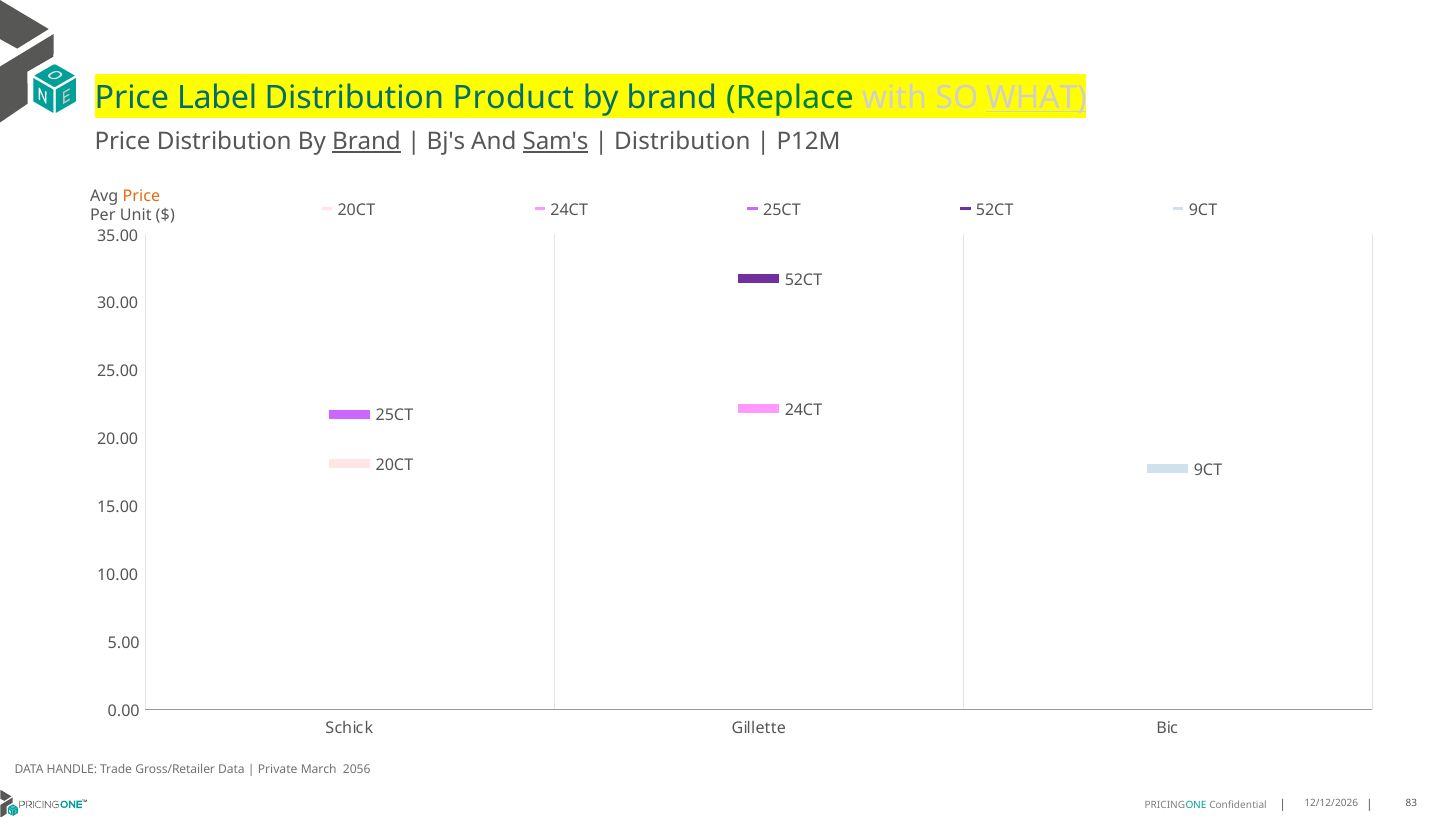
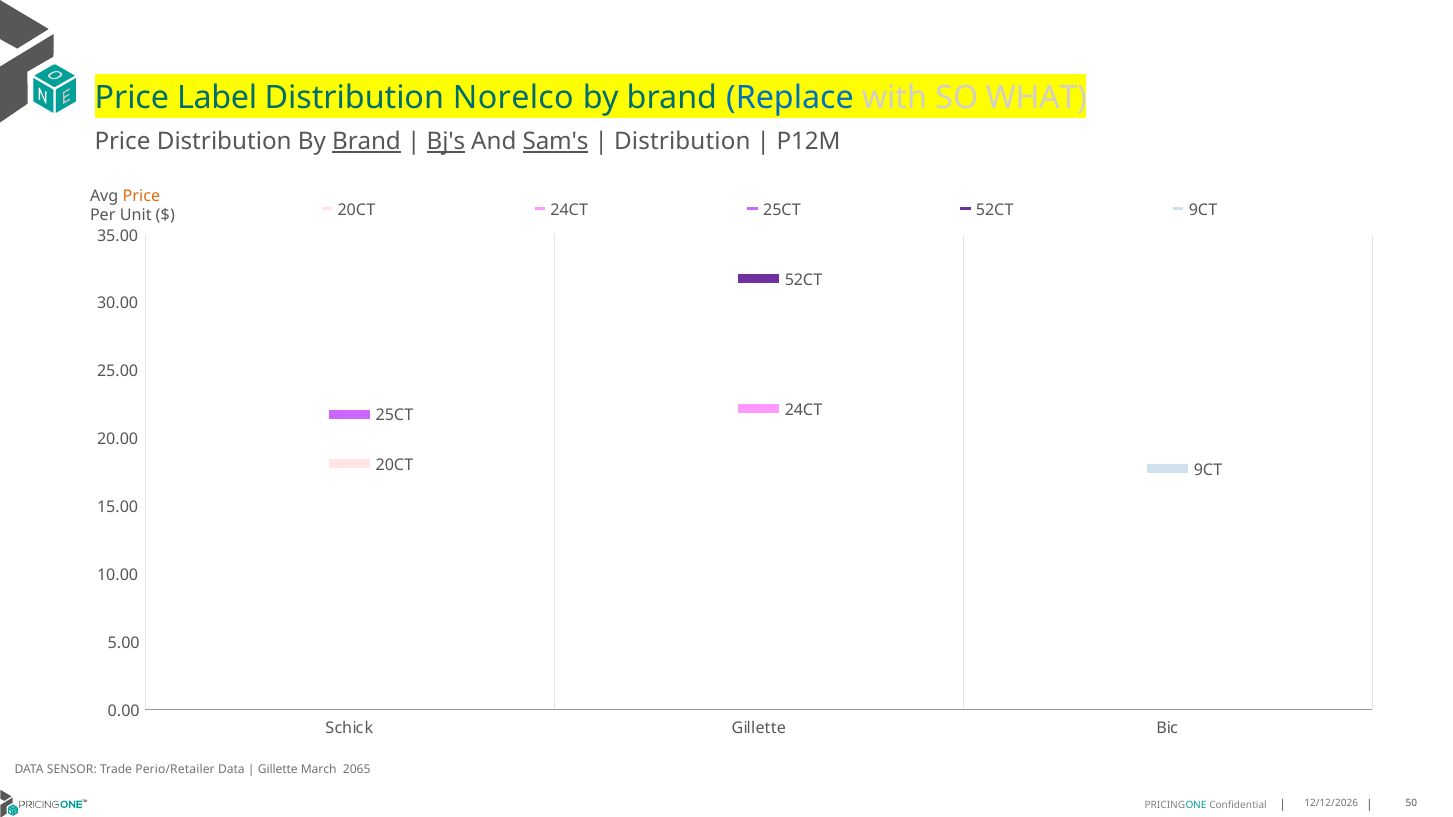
Product: Product -> Norelco
Replace colour: green -> blue
WHAT underline: present -> none
Bj's underline: none -> present
HANDLE: HANDLE -> SENSOR
Gross/Retailer: Gross/Retailer -> Perio/Retailer
Private at (278, 770): Private -> Gillette
2056: 2056 -> 2065
83: 83 -> 50
